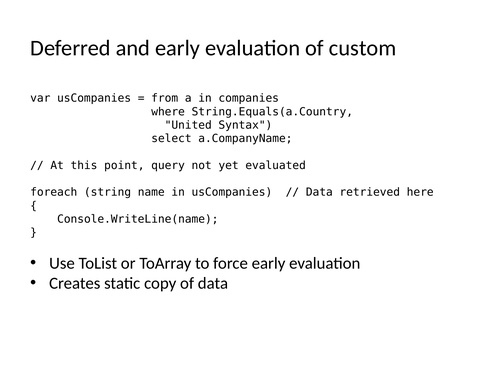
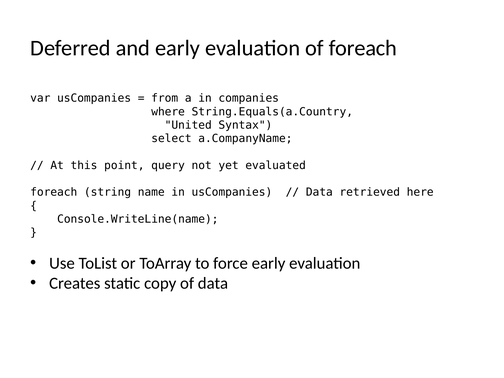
of custom: custom -> foreach
